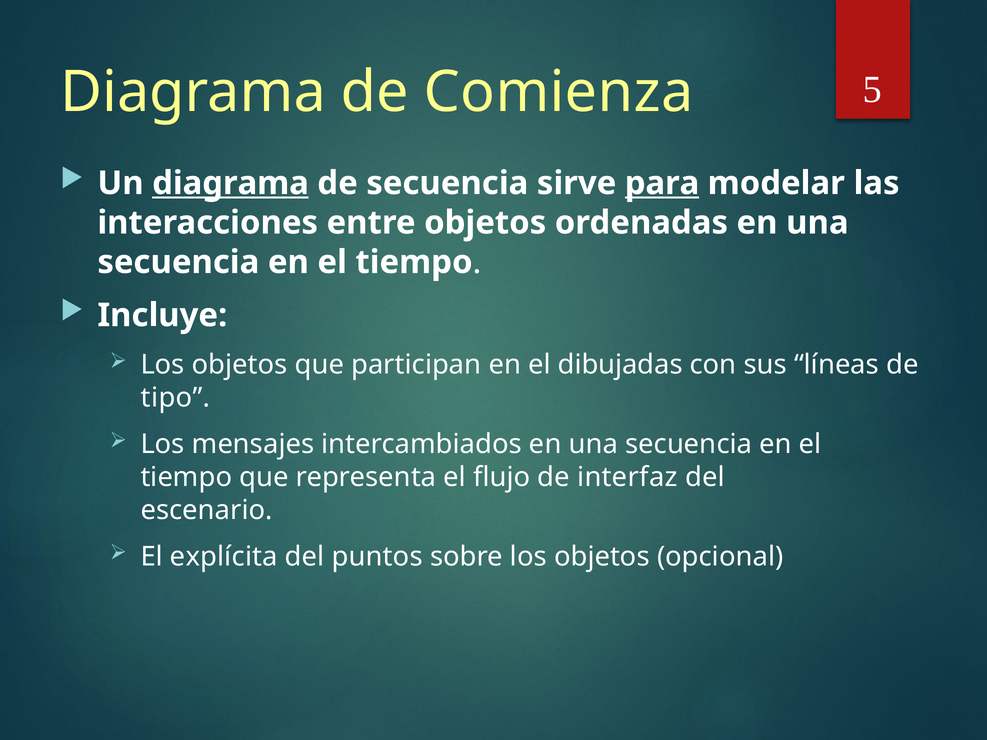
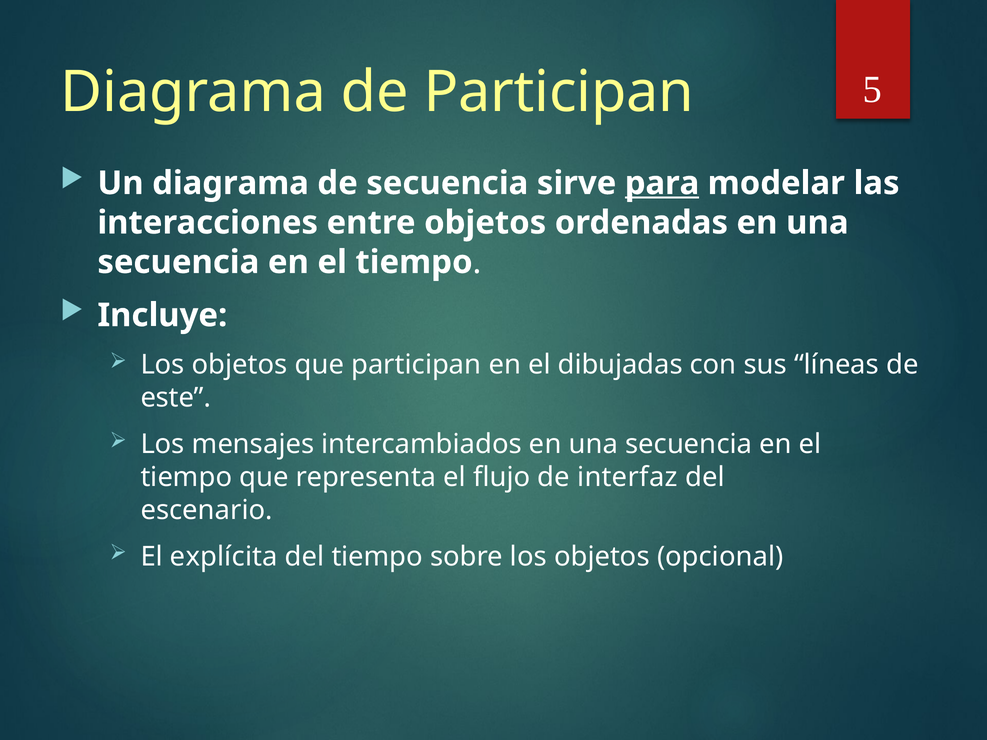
de Comienza: Comienza -> Participan
diagrama at (231, 183) underline: present -> none
tipo: tipo -> este
del puntos: puntos -> tiempo
